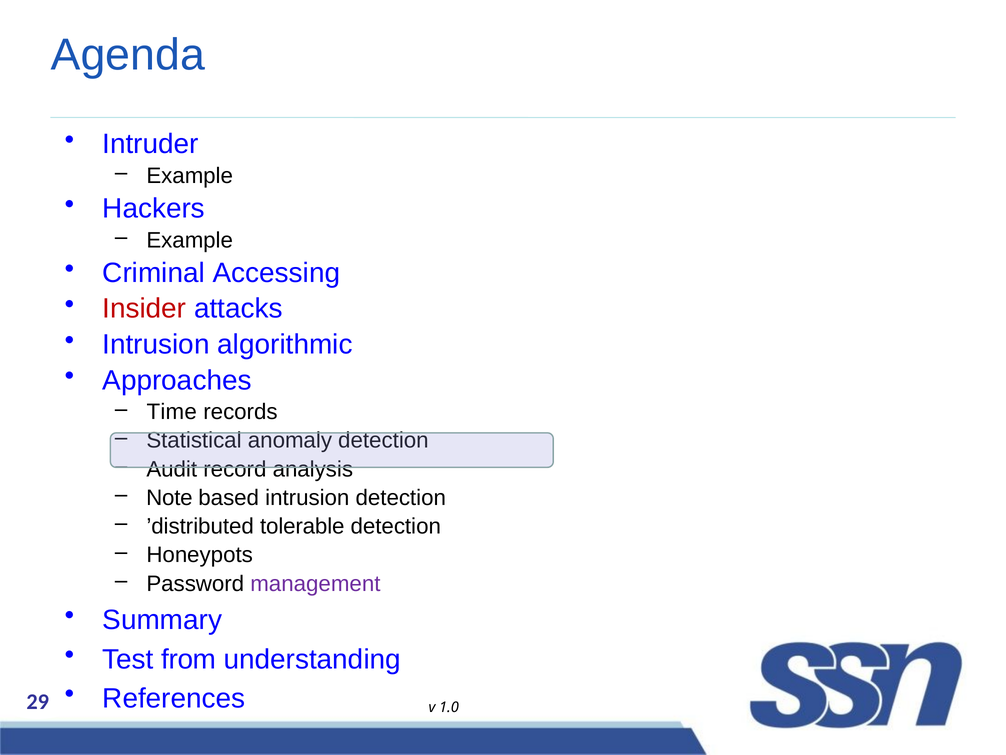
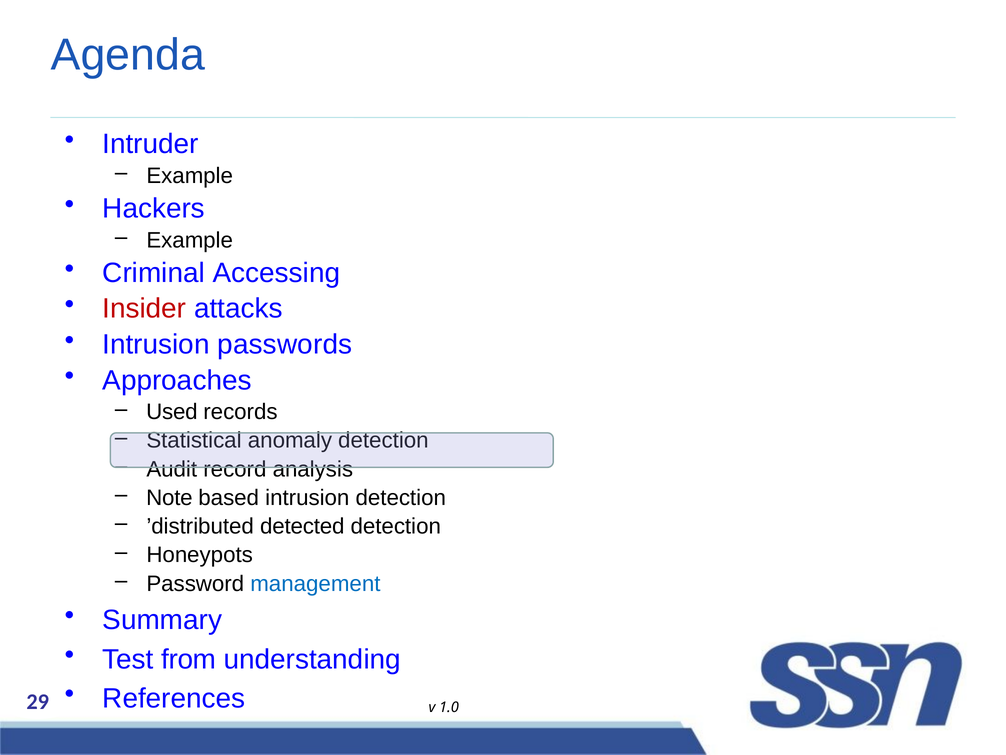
algorithmic: algorithmic -> passwords
Time: Time -> Used
tolerable: tolerable -> detected
management colour: purple -> blue
